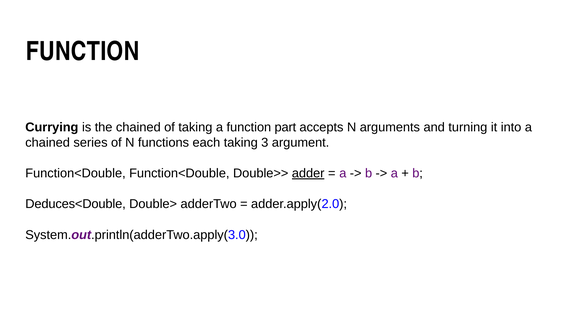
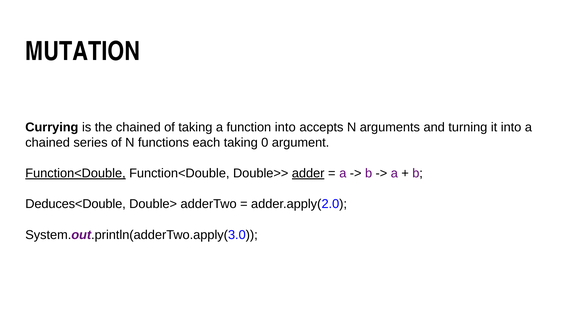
FUNCTION at (83, 51): FUNCTION -> MUTATION
function part: part -> into
3: 3 -> 0
Function<Double at (75, 173) underline: none -> present
